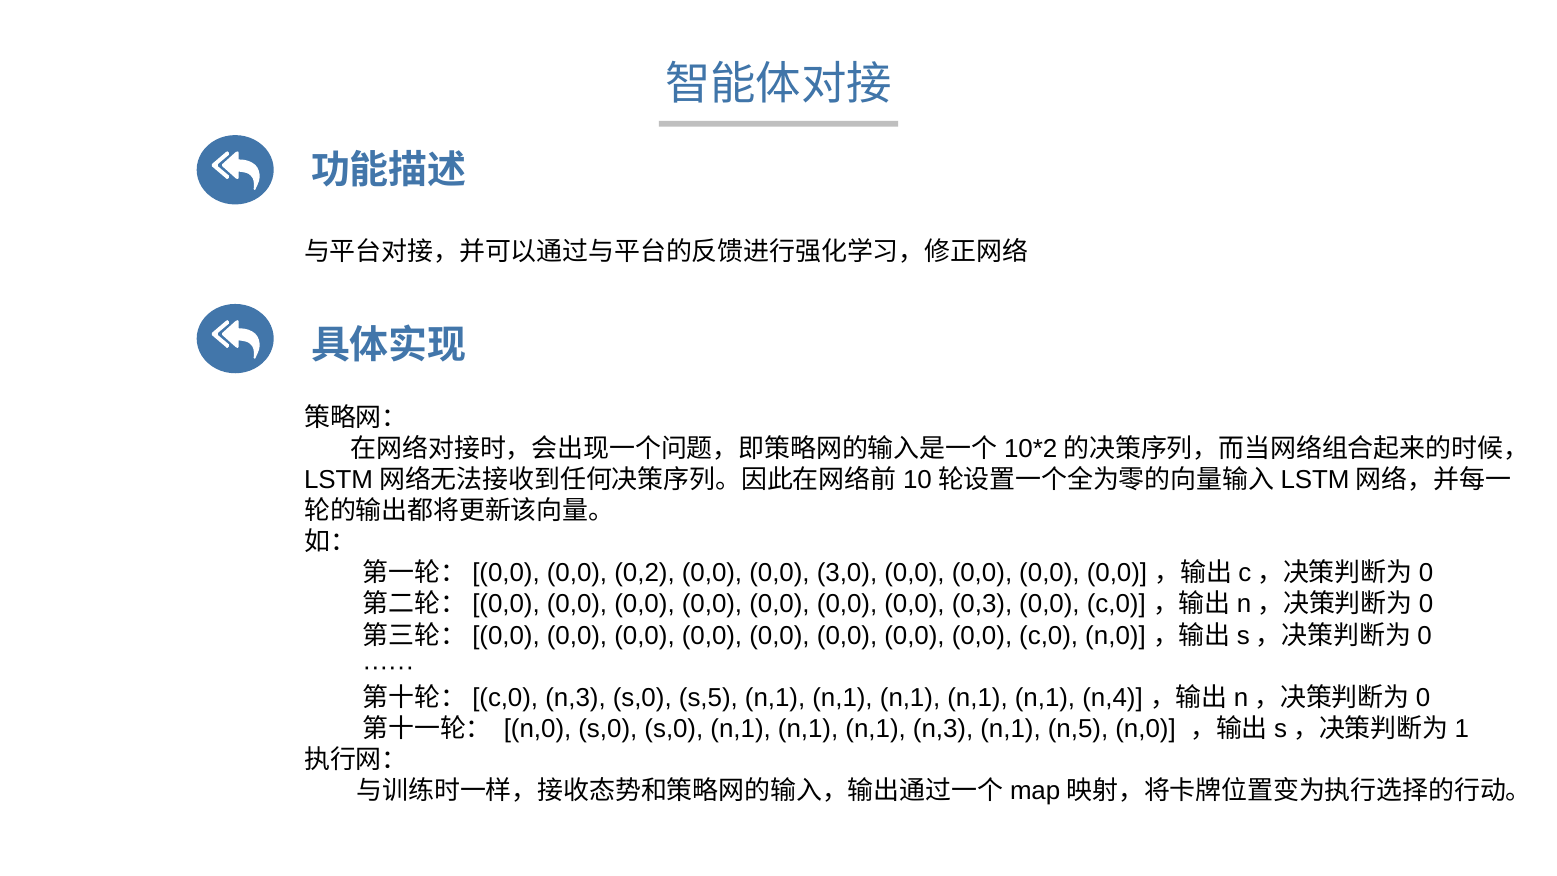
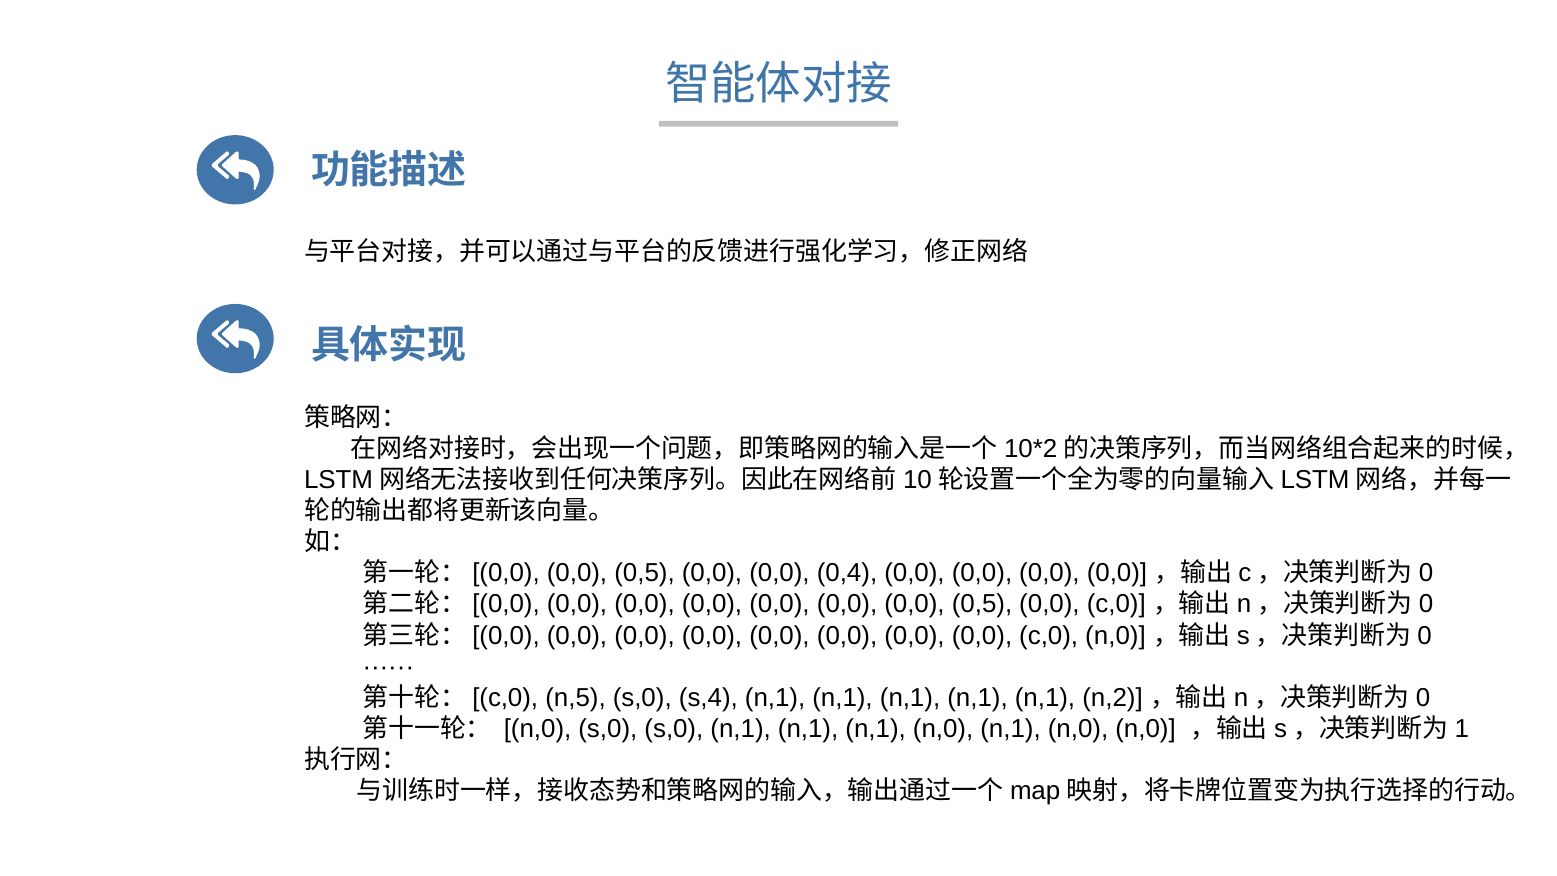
0,2 at (645, 573): 0,2 -> 0,5
3,0: 3,0 -> 0,4
0,0 0,0 0,3: 0,3 -> 0,5
n,3 at (576, 698): n,3 -> n,5
s,5: s,5 -> s,4
n,4: n,4 -> n,2
n,1 n,1 n,3: n,3 -> n,0
n,5 at (1078, 729): n,5 -> n,0
